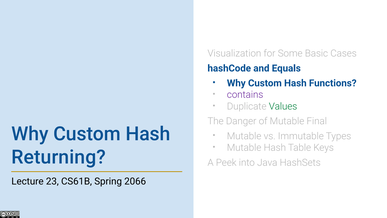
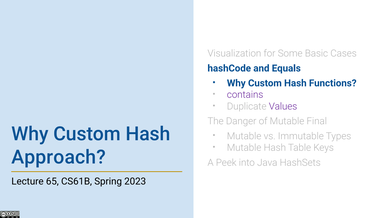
Values colour: green -> purple
Returning: Returning -> Approach
23: 23 -> 65
2066: 2066 -> 2023
